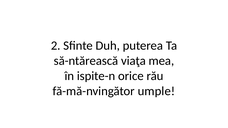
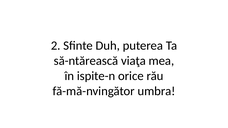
umple: umple -> umbra
